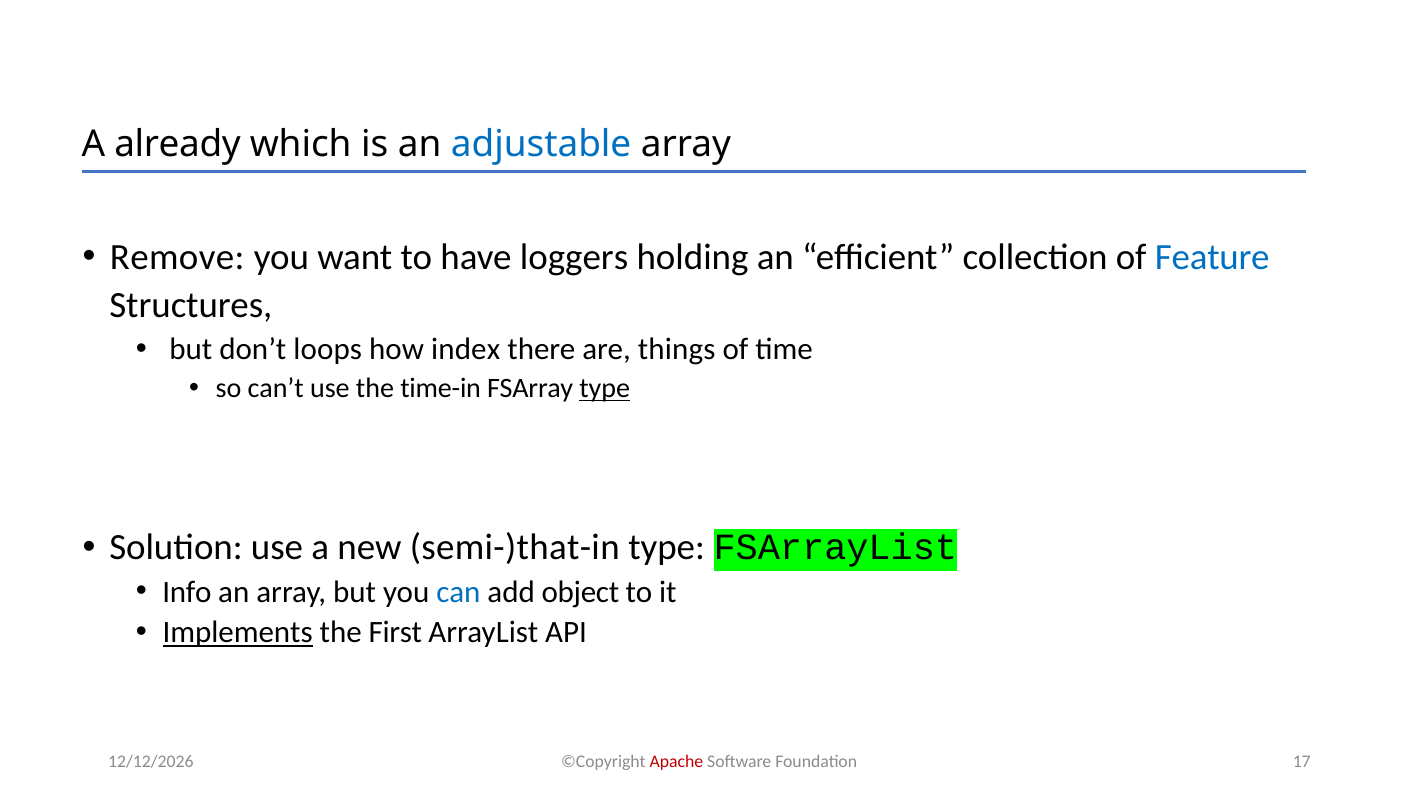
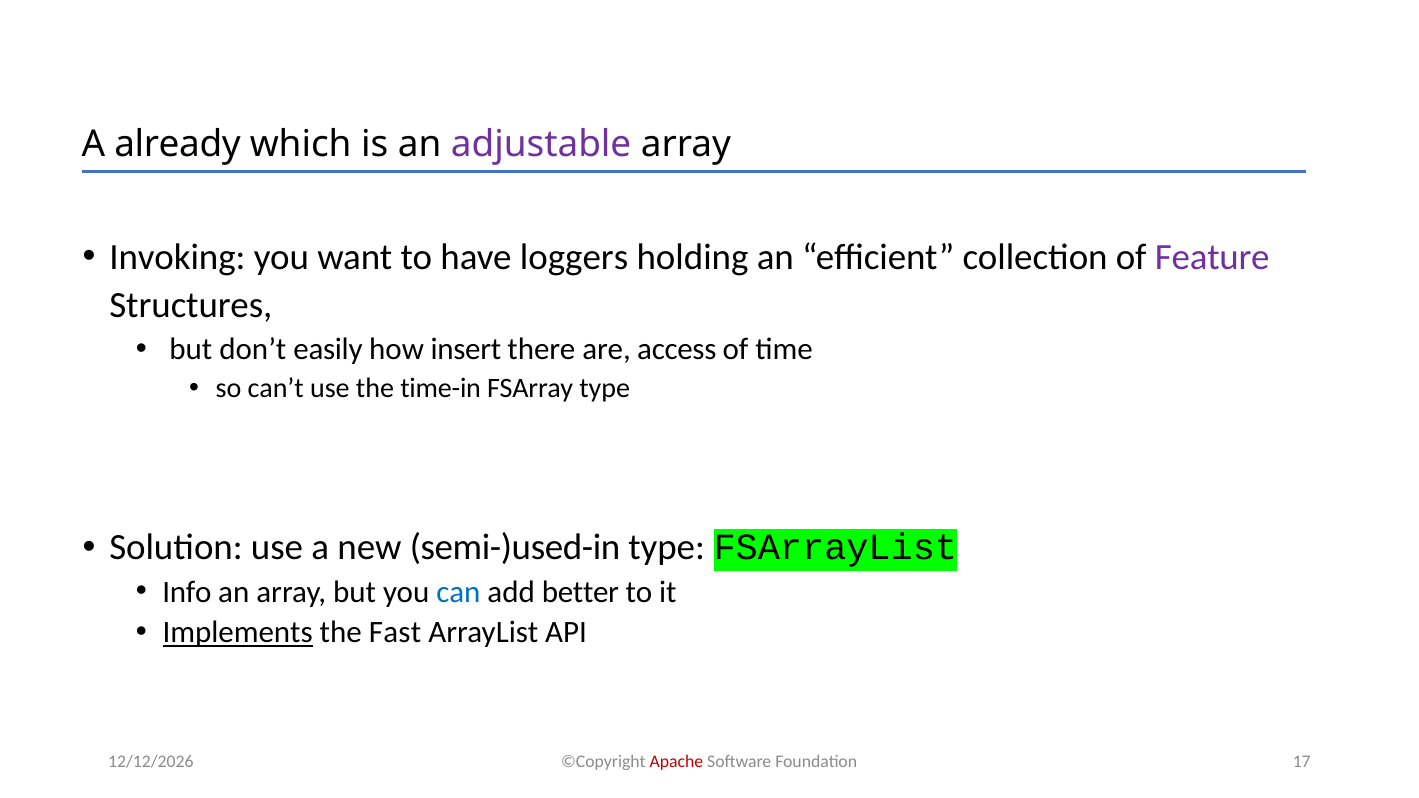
adjustable colour: blue -> purple
Remove: Remove -> Invoking
Feature colour: blue -> purple
loops: loops -> easily
index: index -> insert
things: things -> access
type at (605, 389) underline: present -> none
semi-)that-in: semi-)that-in -> semi-)used-in
object: object -> better
First: First -> Fast
